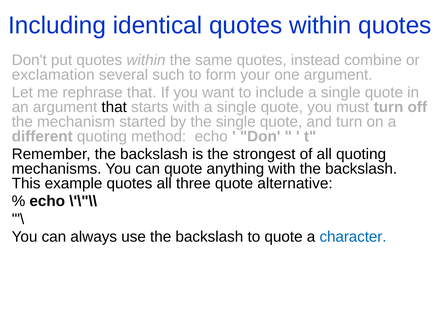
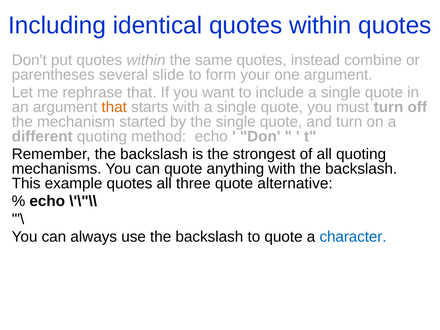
exclamation: exclamation -> parentheses
such: such -> slide
that at (114, 107) colour: black -> orange
